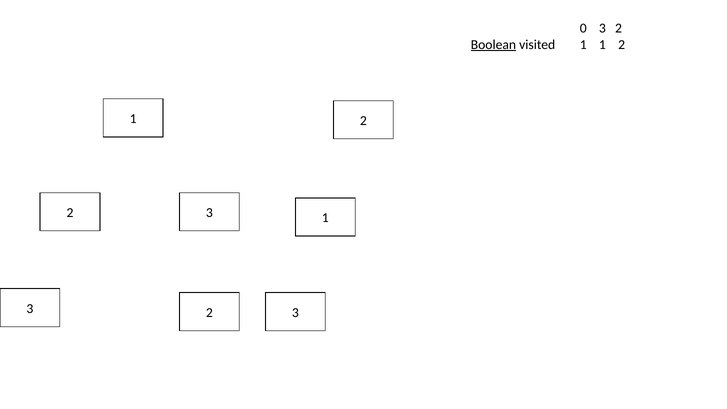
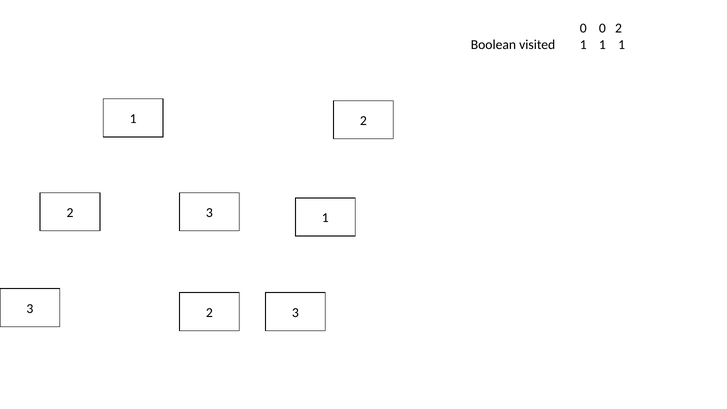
0 3: 3 -> 0
Boolean underline: present -> none
visited 1 1 2: 2 -> 1
